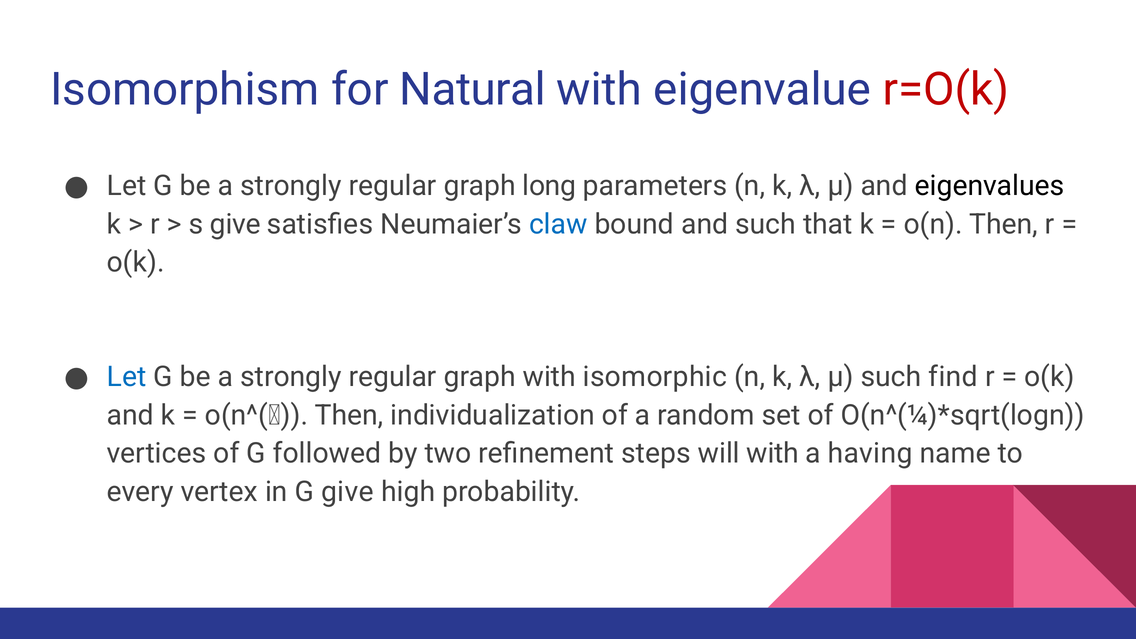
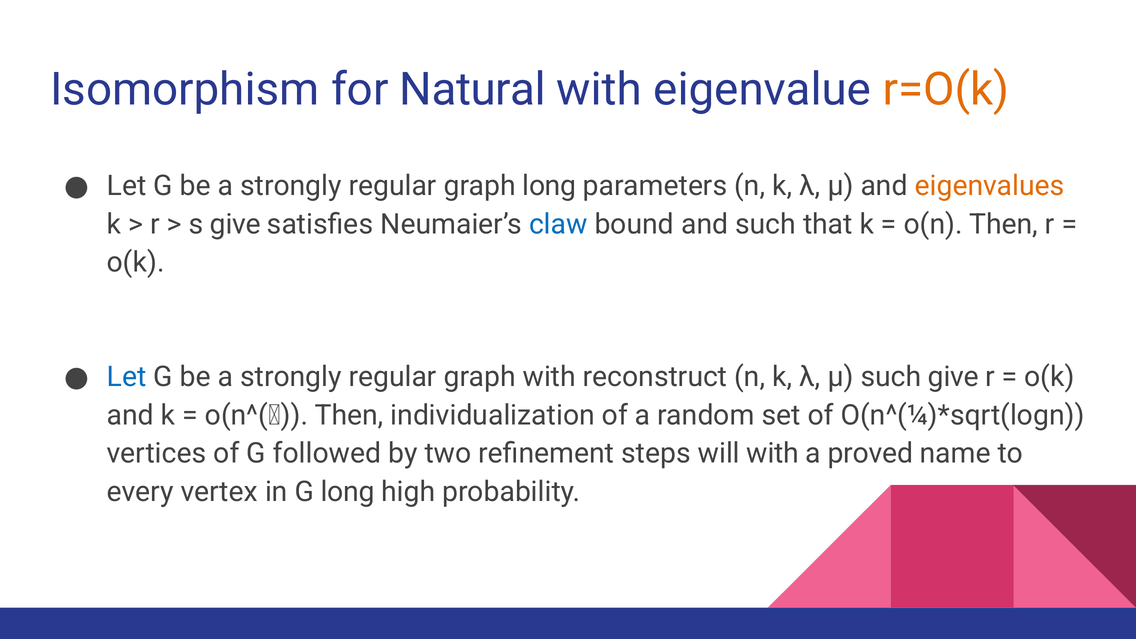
r=O(k colour: red -> orange
eigenvalues colour: black -> orange
isomorphic: isomorphic -> reconstruct
such find: find -> give
having: having -> proved
G give: give -> long
